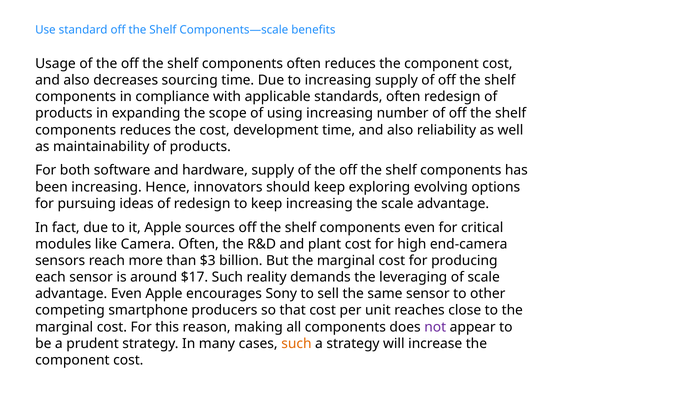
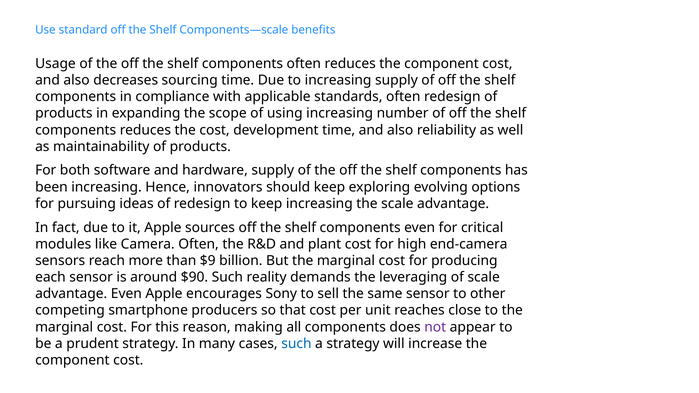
$3: $3 -> $9
$17: $17 -> $90
such at (296, 344) colour: orange -> blue
